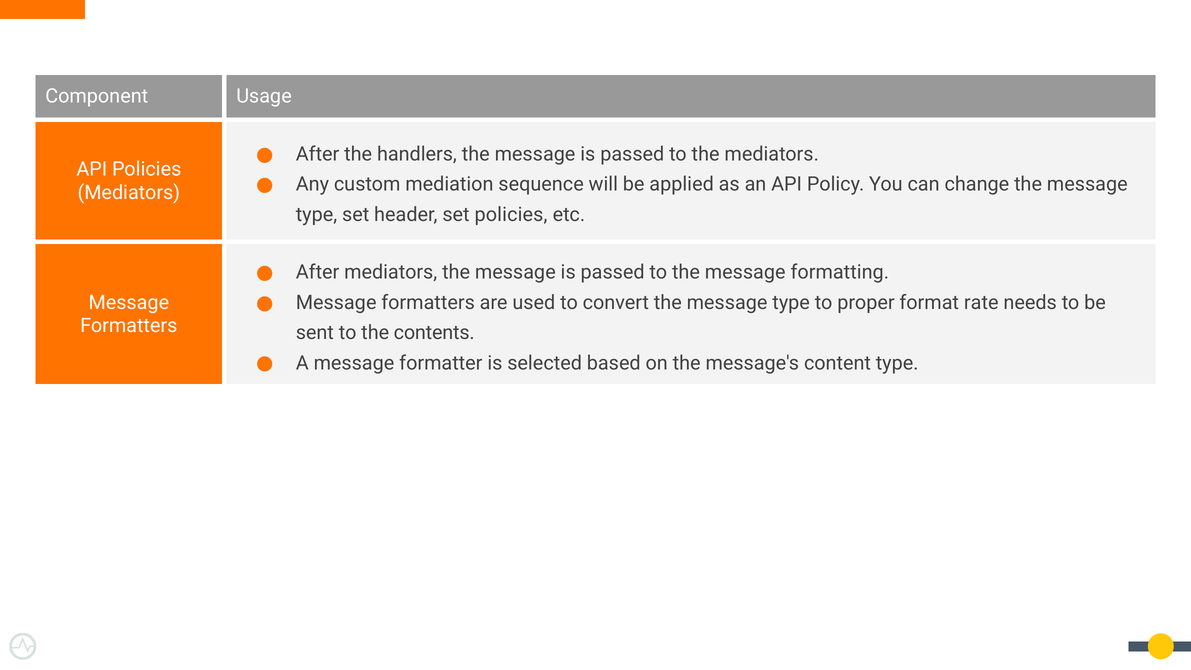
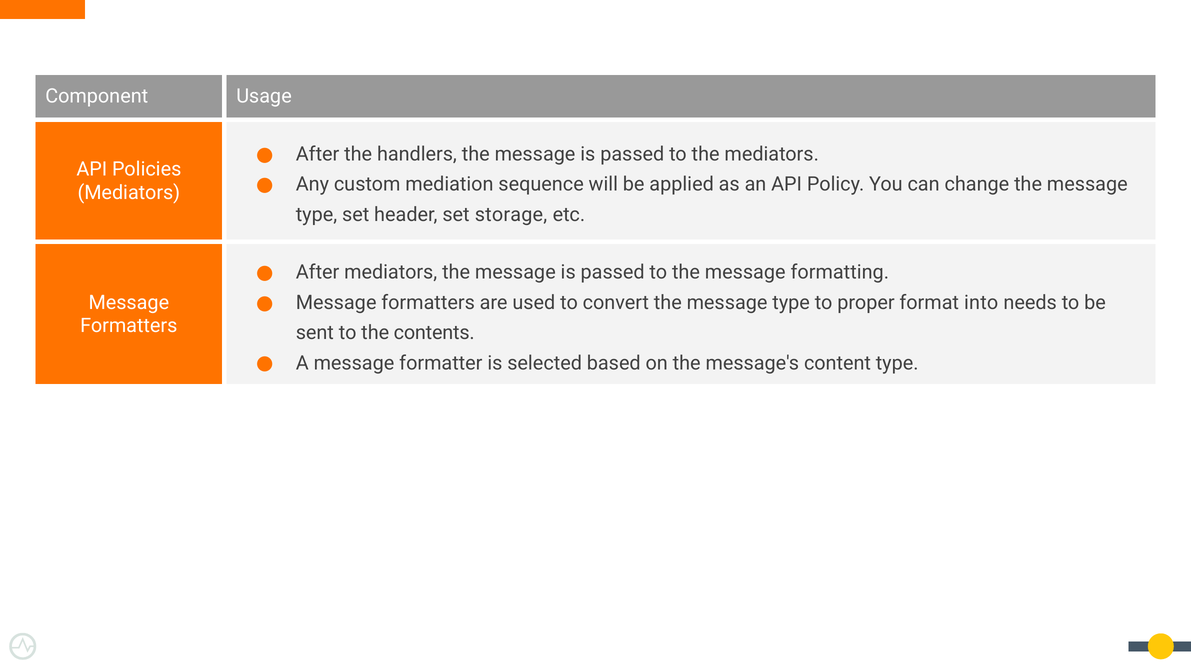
set policies: policies -> storage
rate: rate -> into
